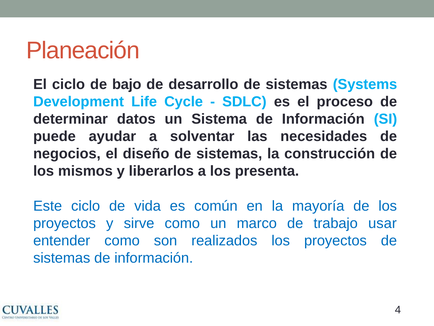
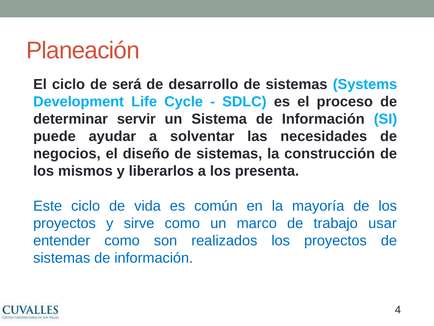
bajo: bajo -> será
datos: datos -> servir
